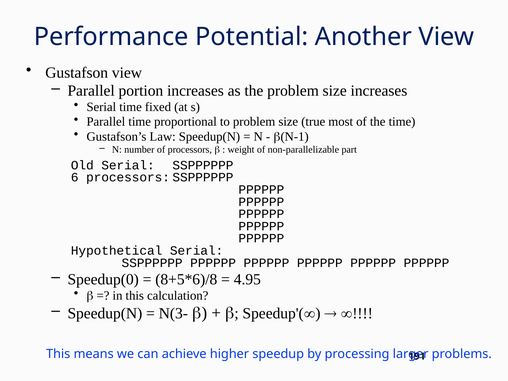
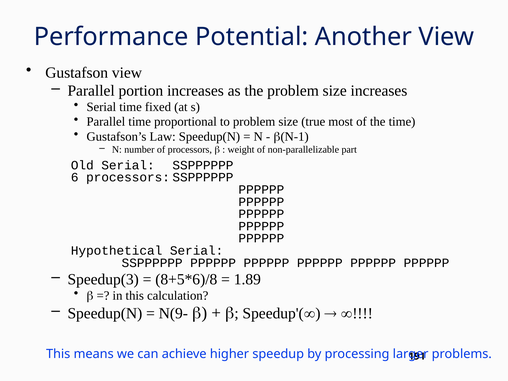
Speedup(0: Speedup(0 -> Speedup(3
4.95: 4.95 -> 1.89
N(3-: N(3- -> N(9-
